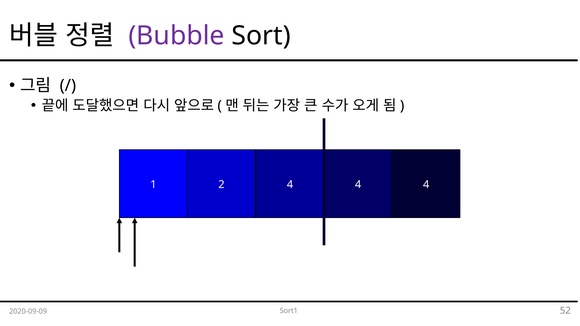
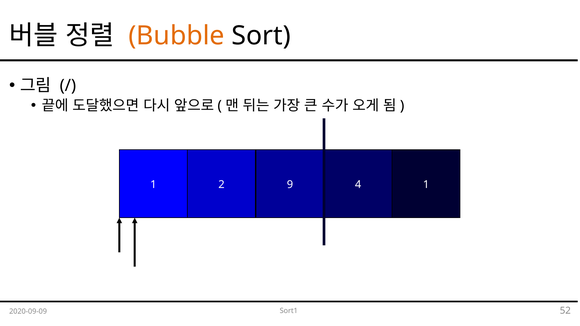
Bubble colour: purple -> orange
1 4: 4 -> 9
2 4: 4 -> 1
